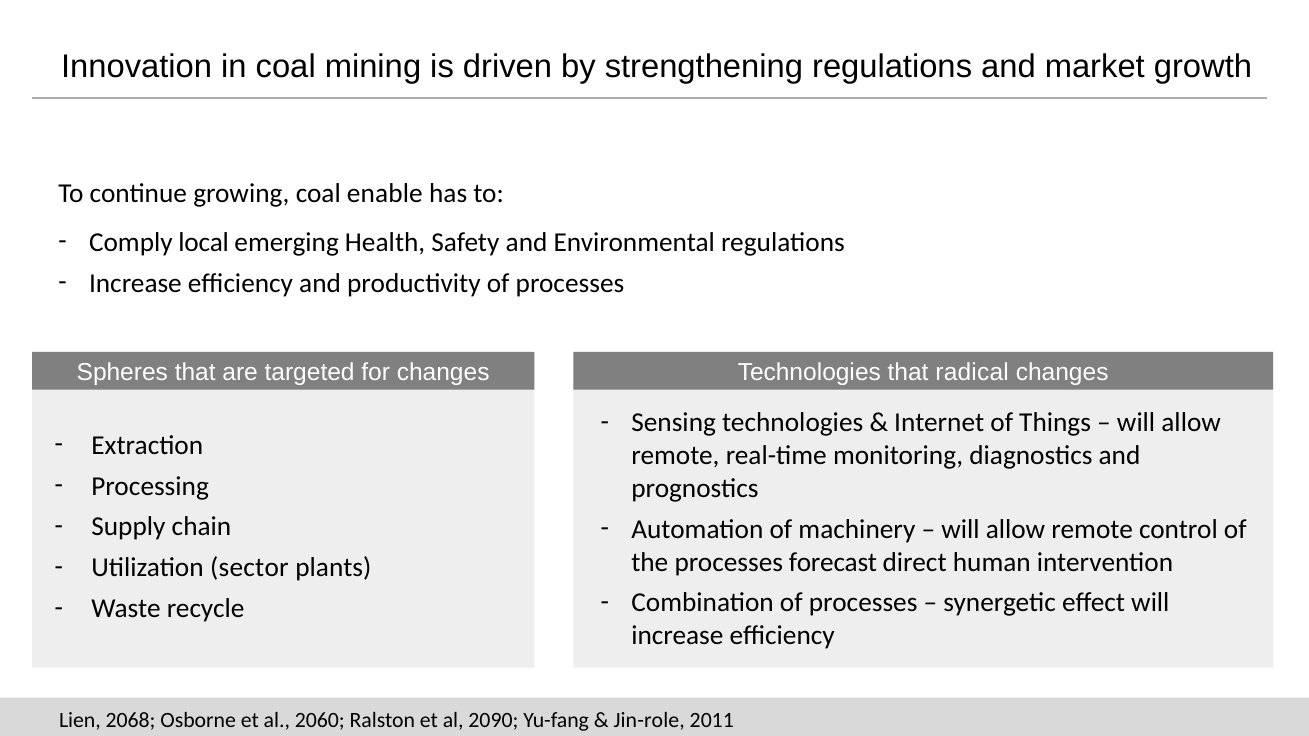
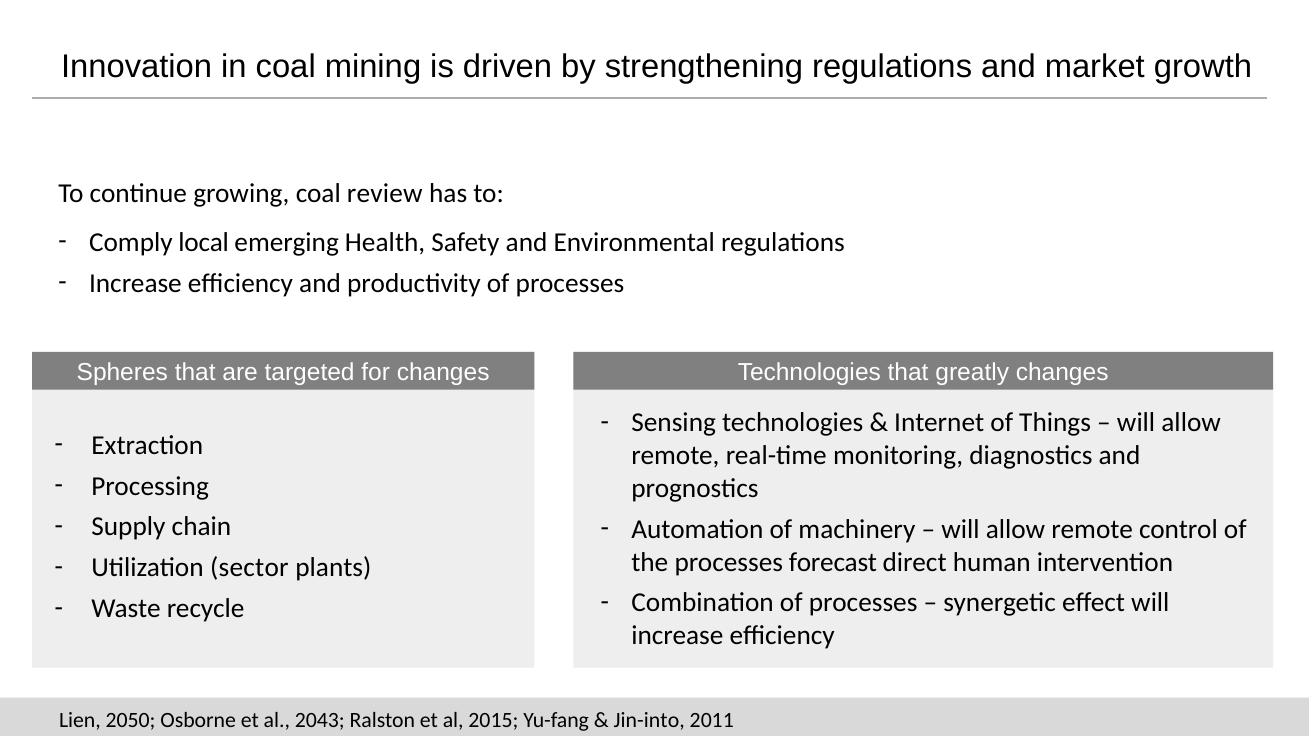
enable: enable -> review
radical: radical -> greatly
2068: 2068 -> 2050
2060: 2060 -> 2043
2090: 2090 -> 2015
Jin-role: Jin-role -> Jin-into
